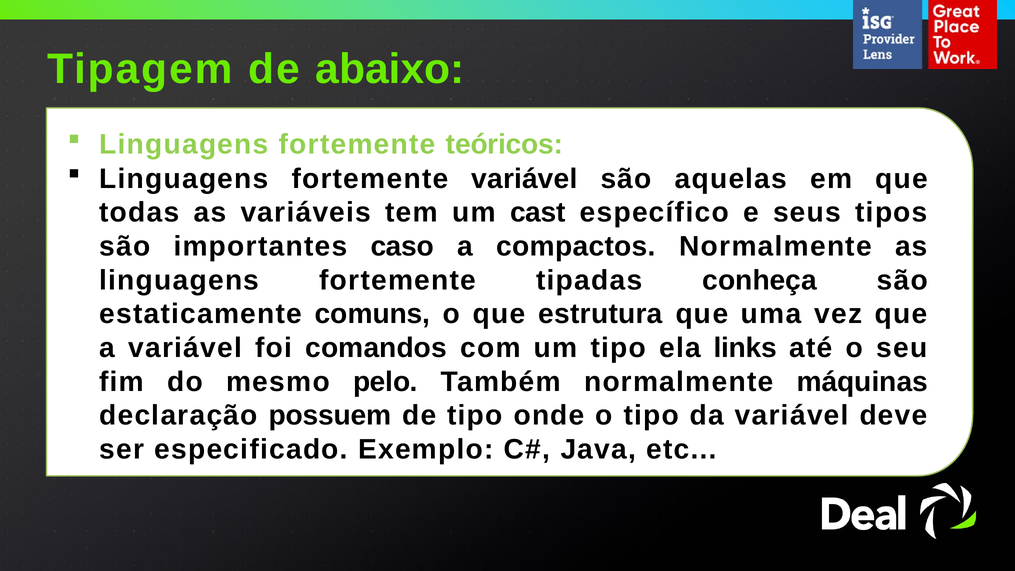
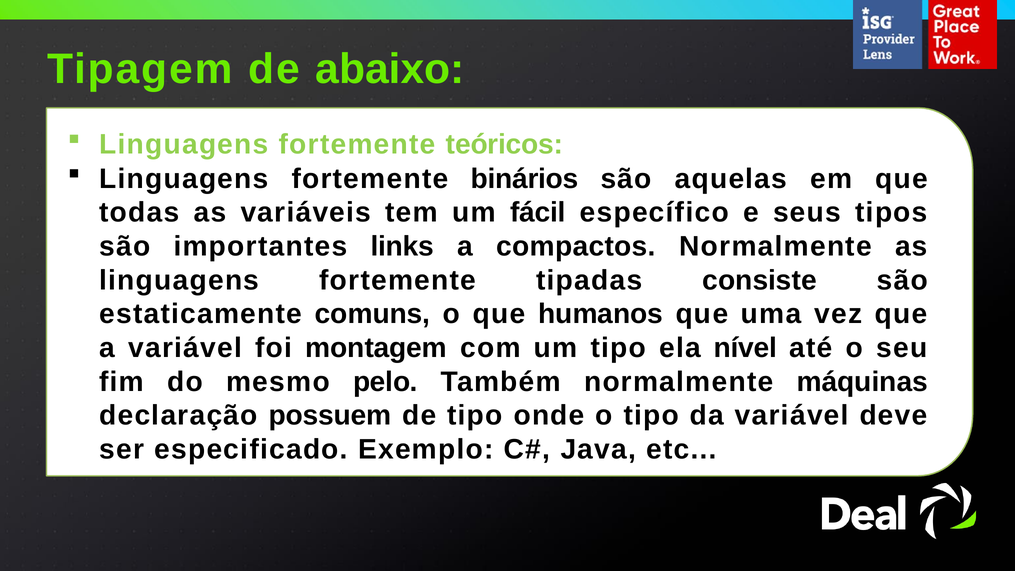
fortemente variável: variável -> binários
cast: cast -> fácil
caso: caso -> links
conheça: conheça -> consiste
estrutura: estrutura -> humanos
comandos: comandos -> montagem
links: links -> nível
